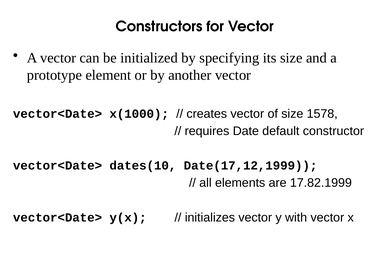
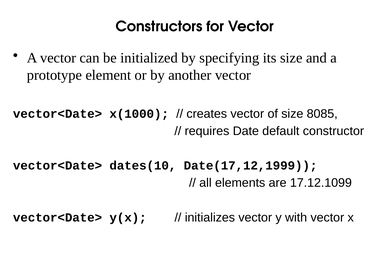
1578: 1578 -> 8085
17.82.1999: 17.82.1999 -> 17.12.1099
